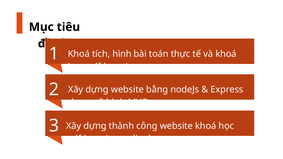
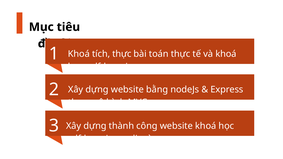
tích hình: hình -> thực
